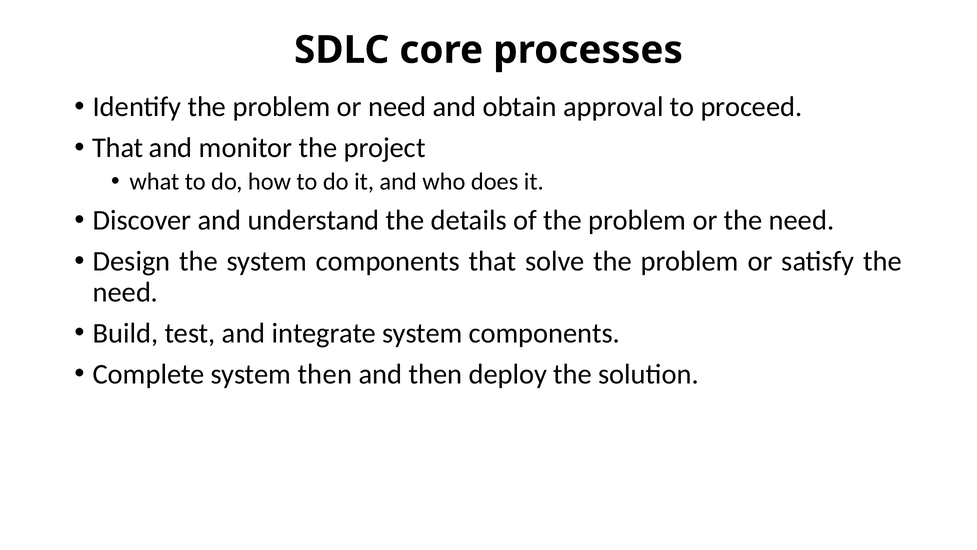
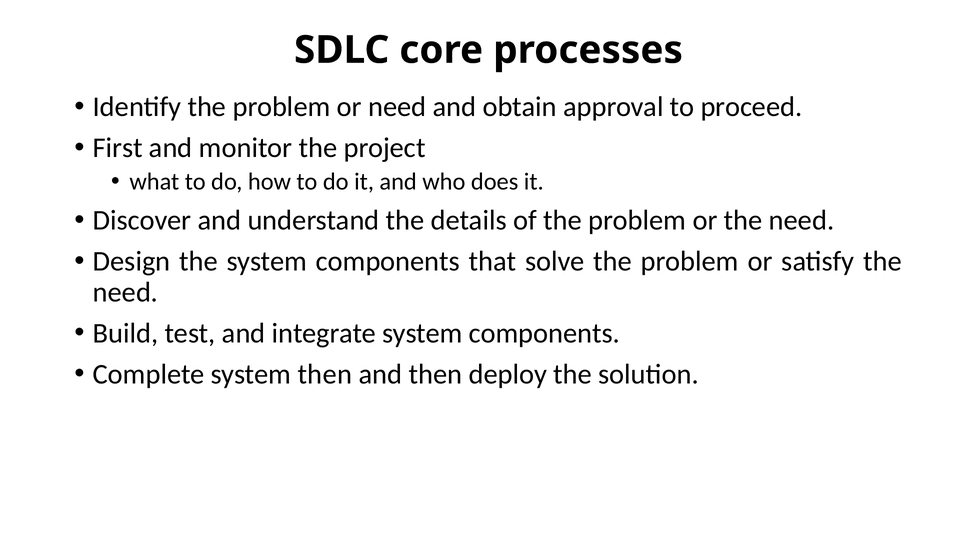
That at (118, 148): That -> First
